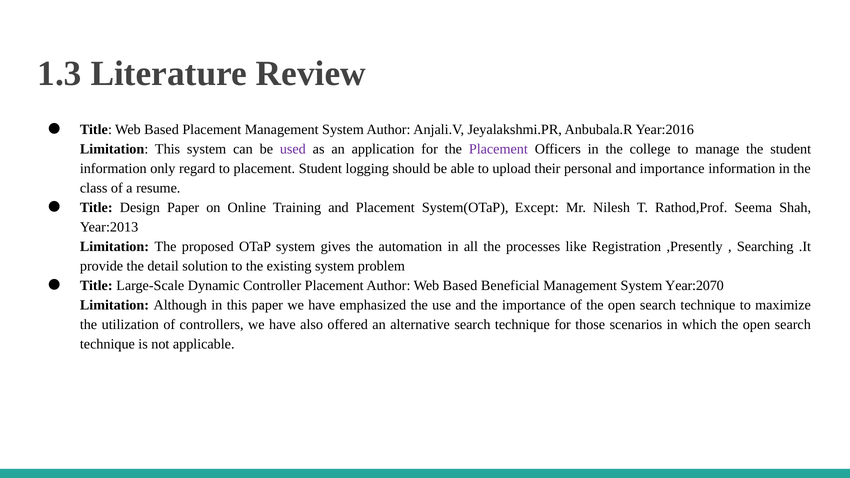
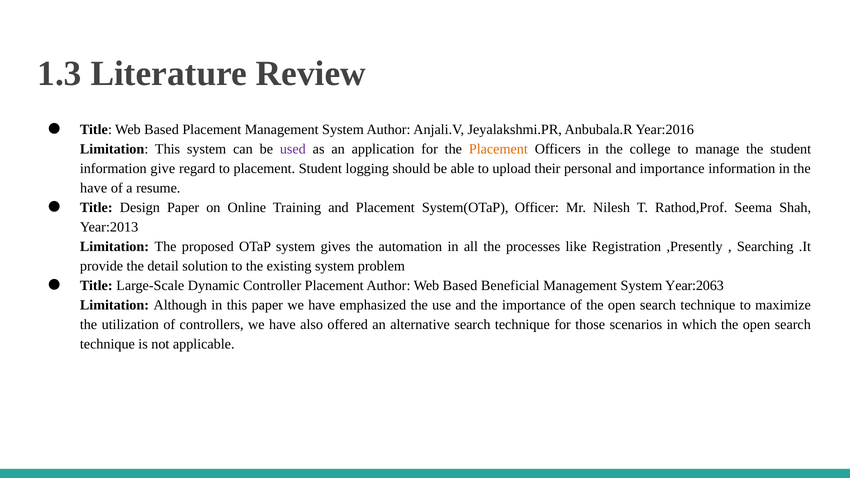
Placement at (498, 149) colour: purple -> orange
only: only -> give
class at (94, 188): class -> have
Except: Except -> Officer
Year:2070: Year:2070 -> Year:2063
